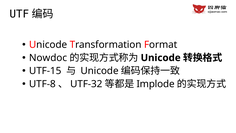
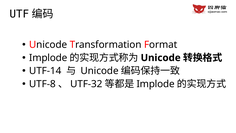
Nowdoc at (48, 58): Nowdoc -> Implode
UTF-15: UTF-15 -> UTF-14
